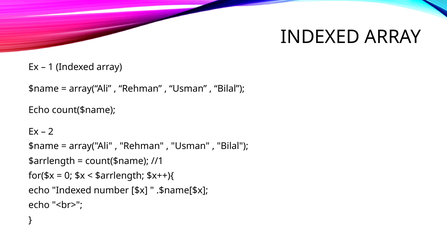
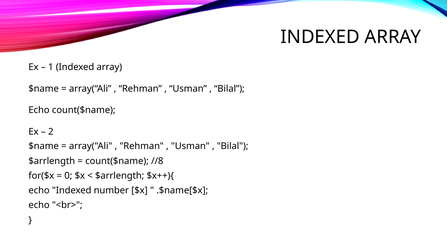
//1: //1 -> //8
